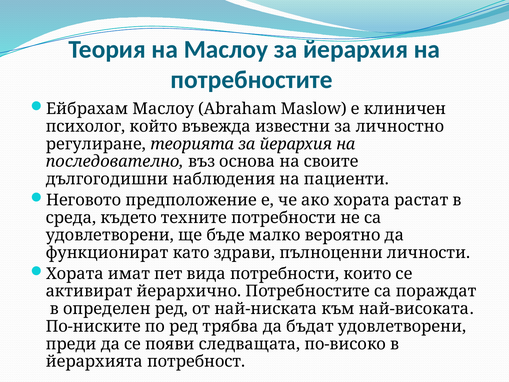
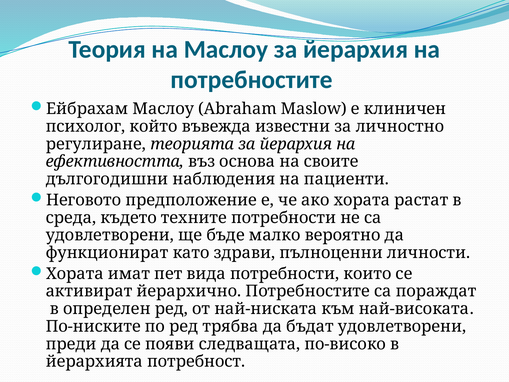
последователно: последователно -> ефективността
